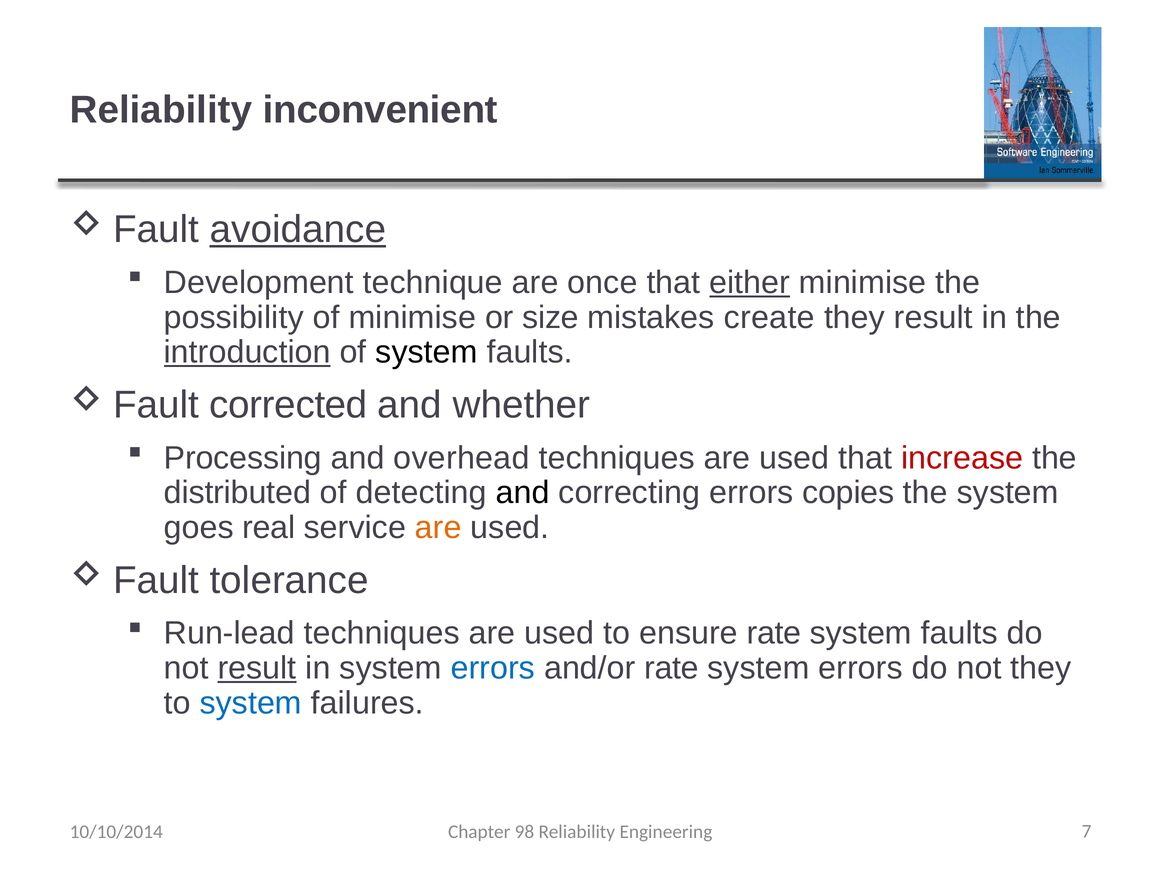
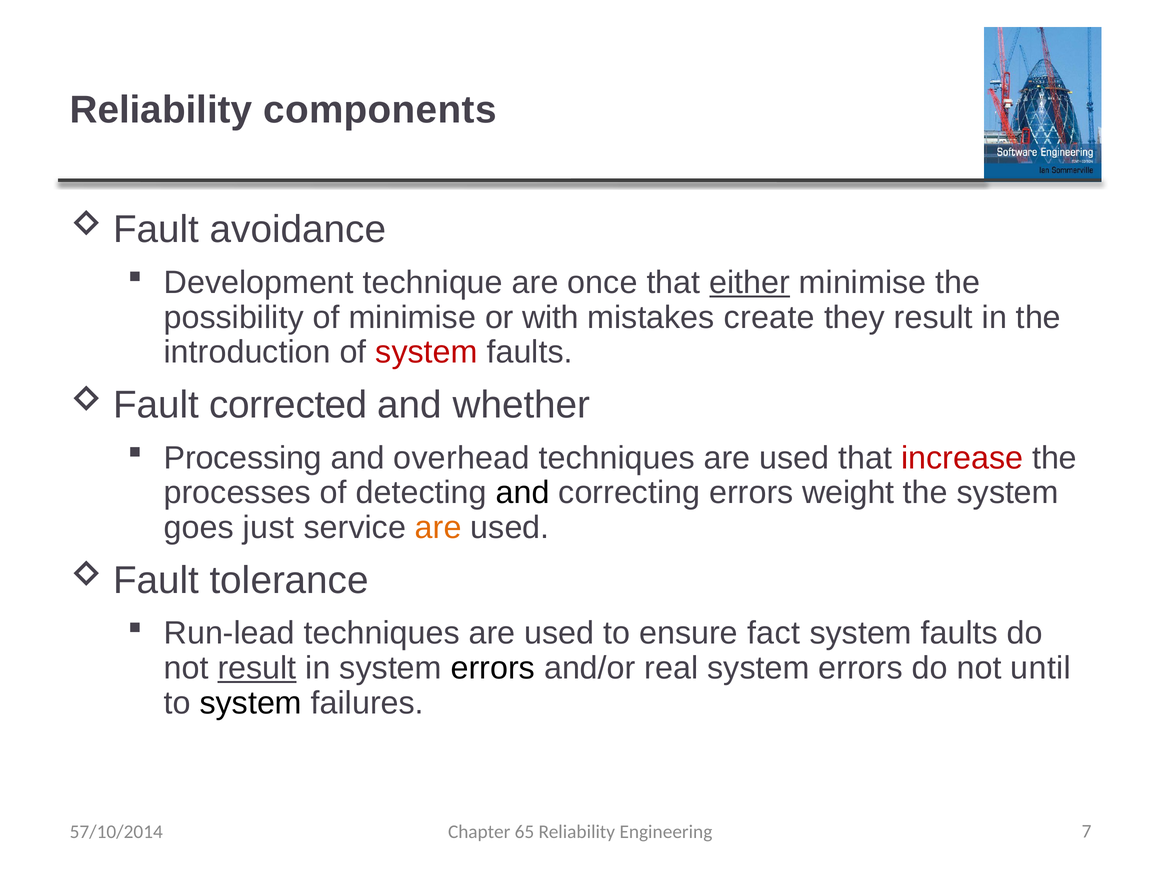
inconvenient: inconvenient -> components
avoidance underline: present -> none
size: size -> with
introduction underline: present -> none
system at (427, 352) colour: black -> red
distributed: distributed -> processes
copies: copies -> weight
real: real -> just
ensure rate: rate -> fact
errors at (493, 668) colour: blue -> black
and/or rate: rate -> real
not they: they -> until
system at (251, 703) colour: blue -> black
10/10/2014: 10/10/2014 -> 57/10/2014
98: 98 -> 65
